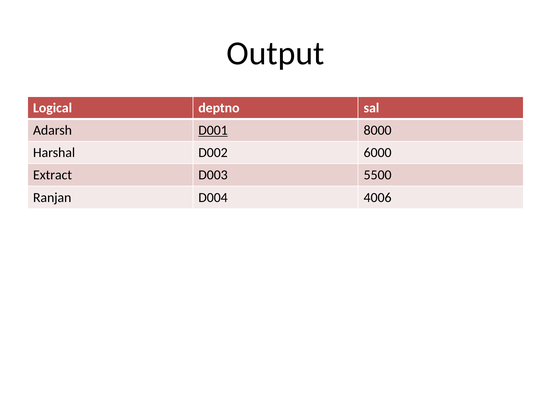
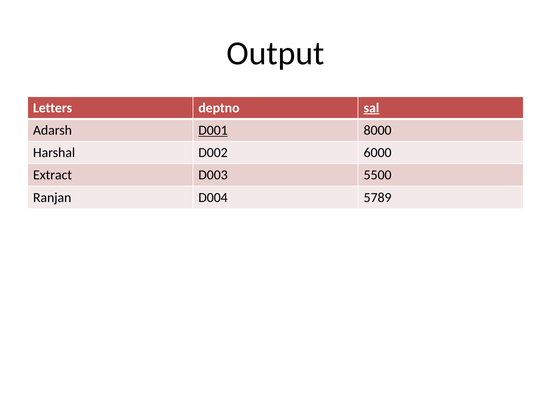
Logical: Logical -> Letters
sal underline: none -> present
4006: 4006 -> 5789
